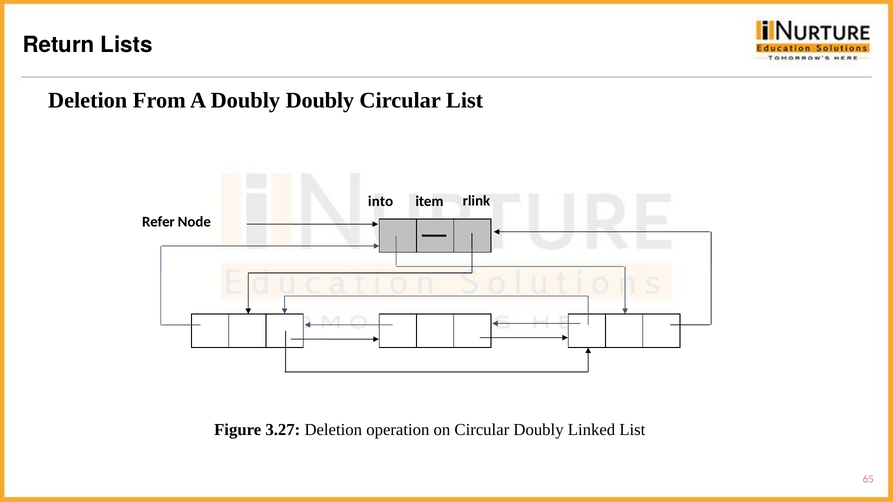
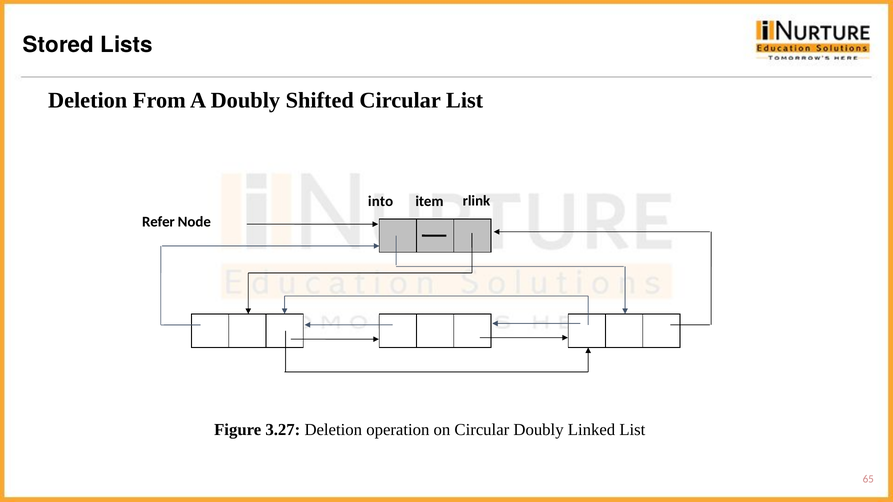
Return: Return -> Stored
Doubly Doubly: Doubly -> Shifted
